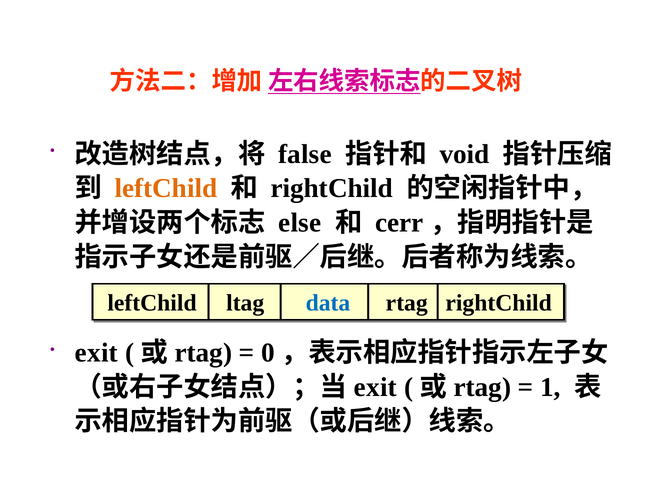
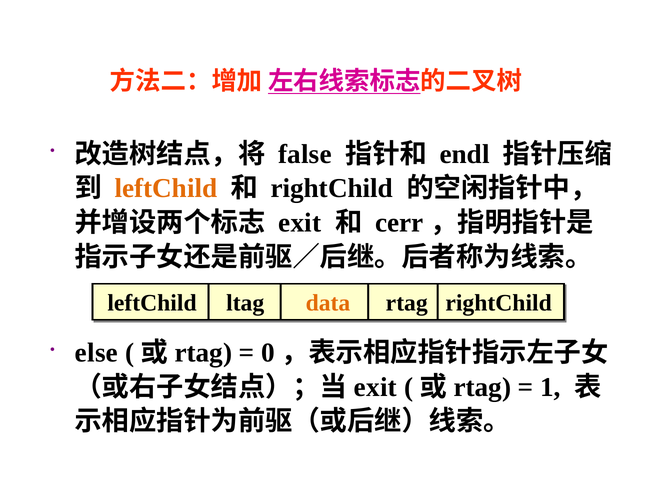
void: void -> endl
else at (300, 223): else -> exit
data colour: blue -> orange
exit at (96, 352): exit -> else
